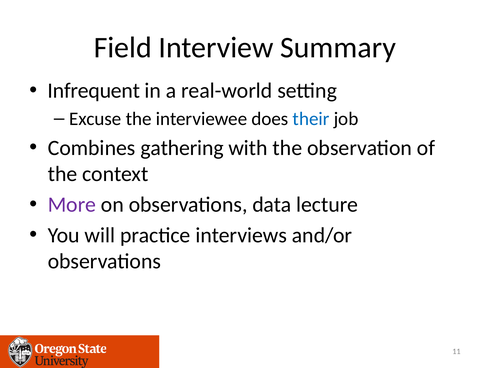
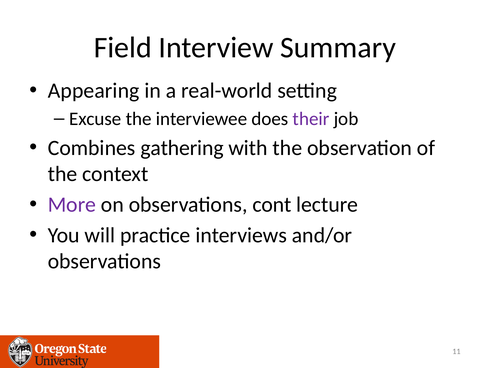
Infrequent: Infrequent -> Appearing
their colour: blue -> purple
data: data -> cont
